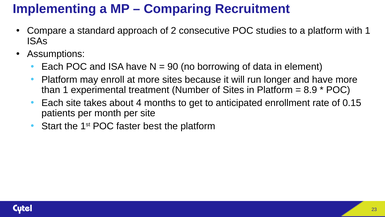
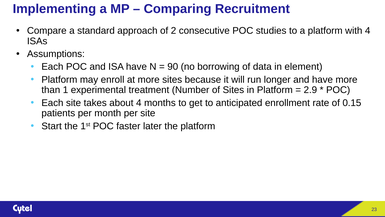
with 1: 1 -> 4
8.9: 8.9 -> 2.9
best: best -> later
